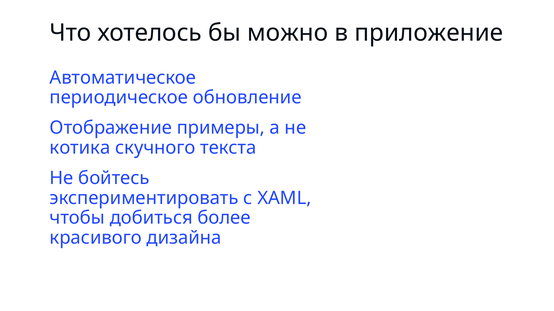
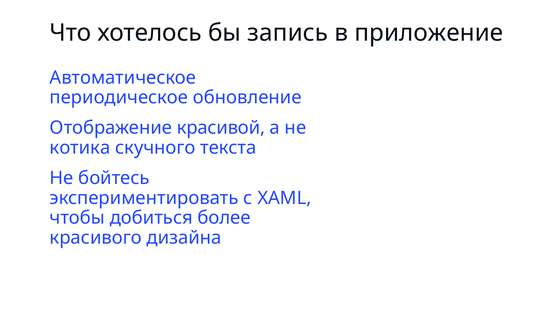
можно: можно -> запись
примеры: примеры -> красивой
